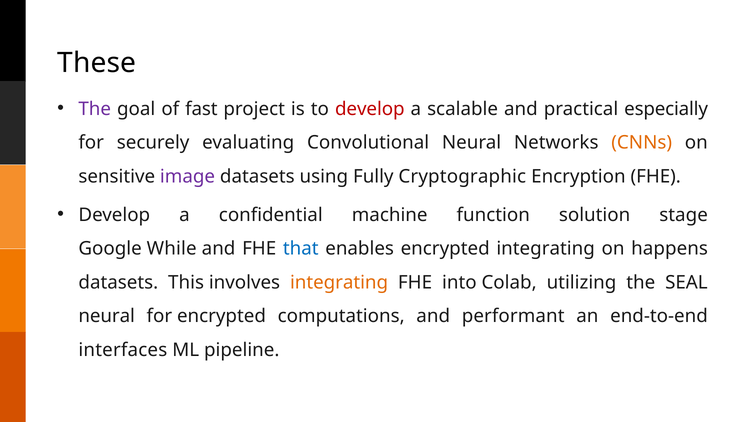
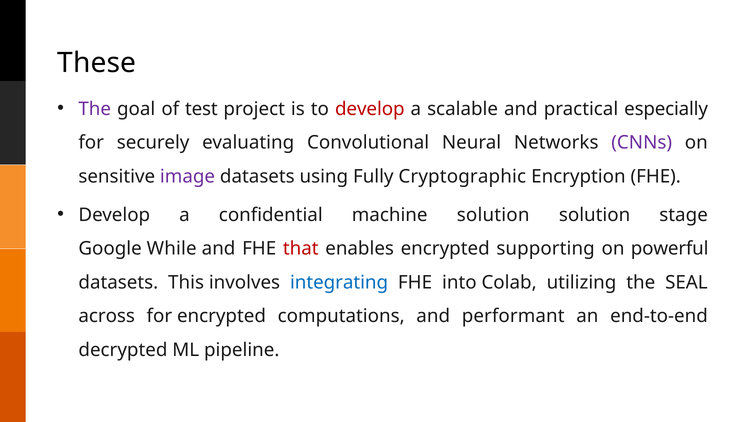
fast: fast -> test
CNNs colour: orange -> purple
machine function: function -> solution
that colour: blue -> red
encrypted integrating: integrating -> supporting
happens: happens -> powerful
integrating at (339, 283) colour: orange -> blue
neural at (107, 316): neural -> across
interfaces: interfaces -> decrypted
